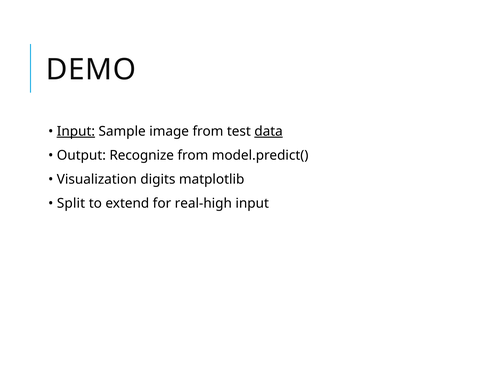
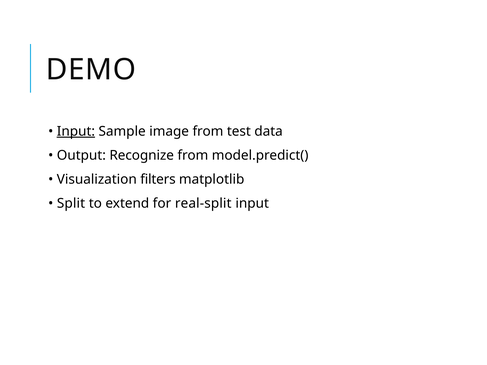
data underline: present -> none
digits: digits -> filters
real-high: real-high -> real-split
